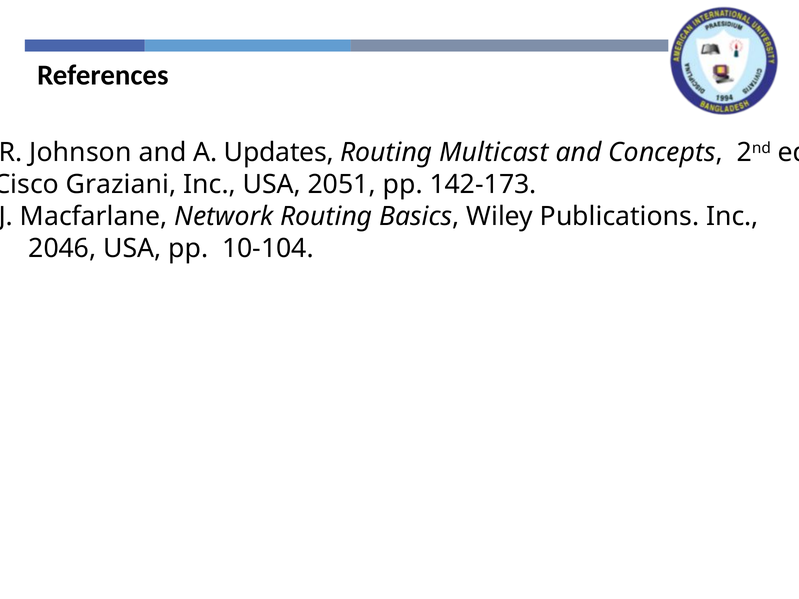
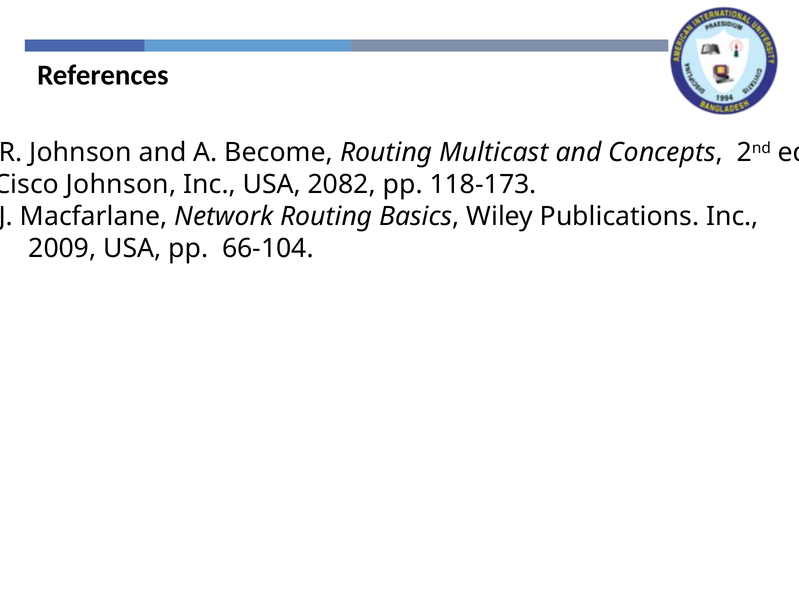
Updates: Updates -> Become
Graziani at (121, 185): Graziani -> Johnson
2051: 2051 -> 2082
142-173: 142-173 -> 118-173
2046: 2046 -> 2009
10-104: 10-104 -> 66-104
